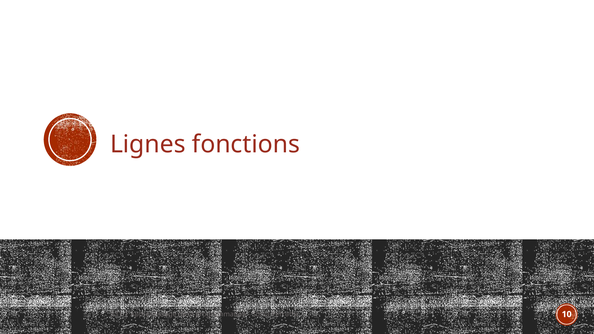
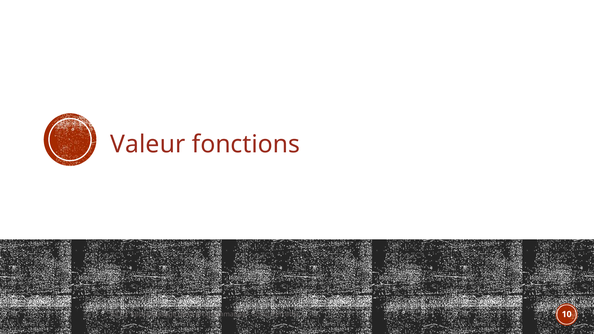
Lignes: Lignes -> Valeur
